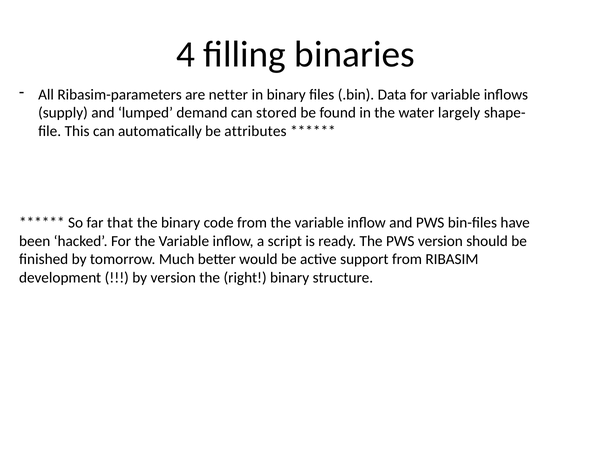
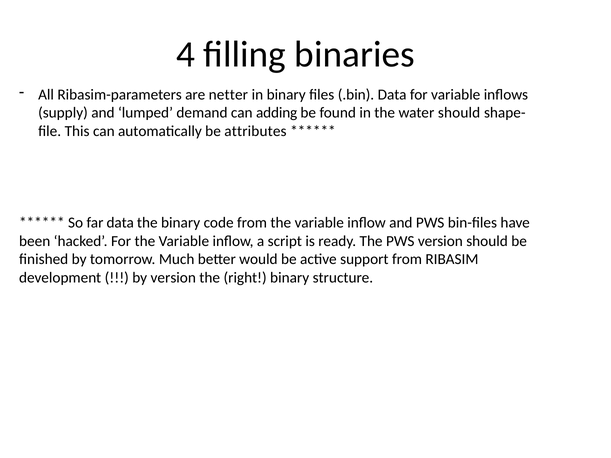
stored: stored -> adding
water largely: largely -> should
far that: that -> data
